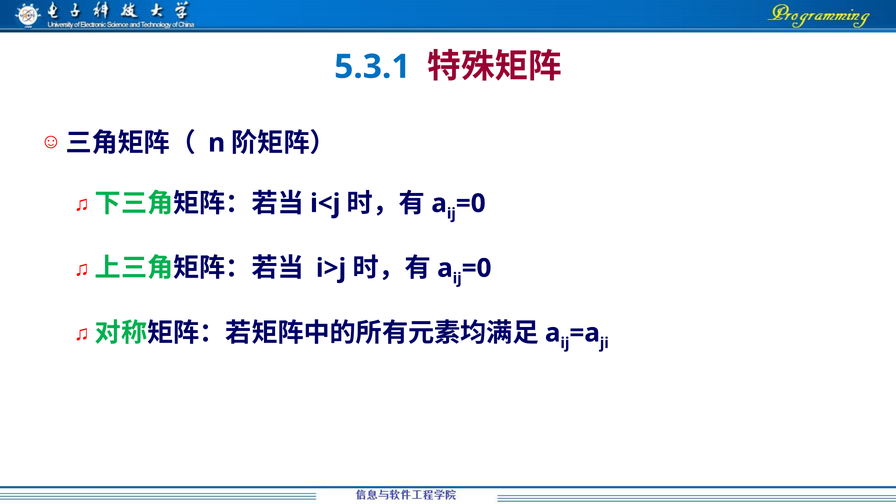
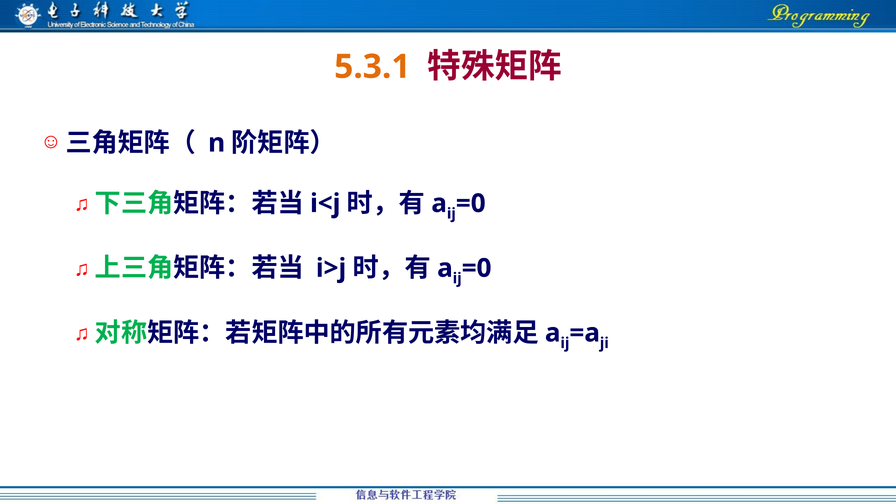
5.3.1 colour: blue -> orange
